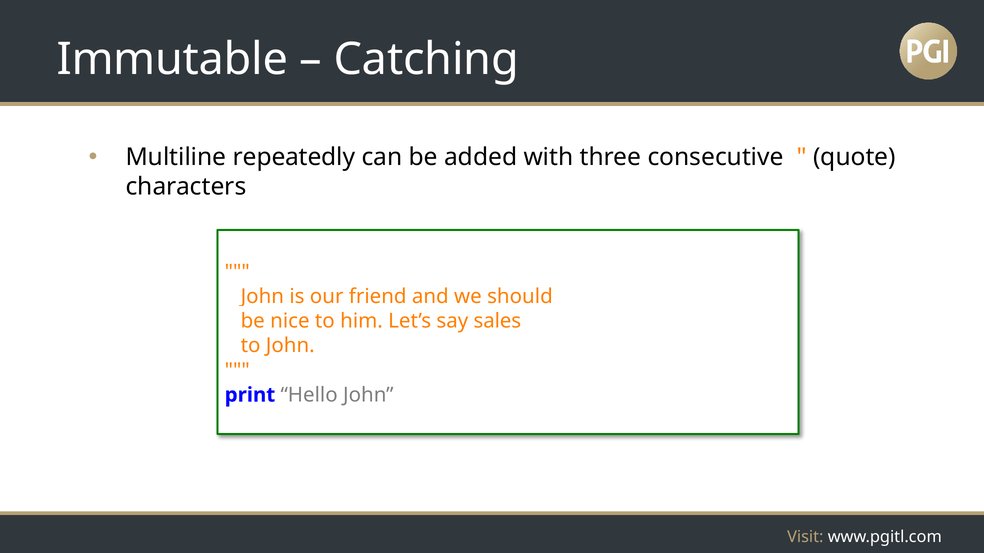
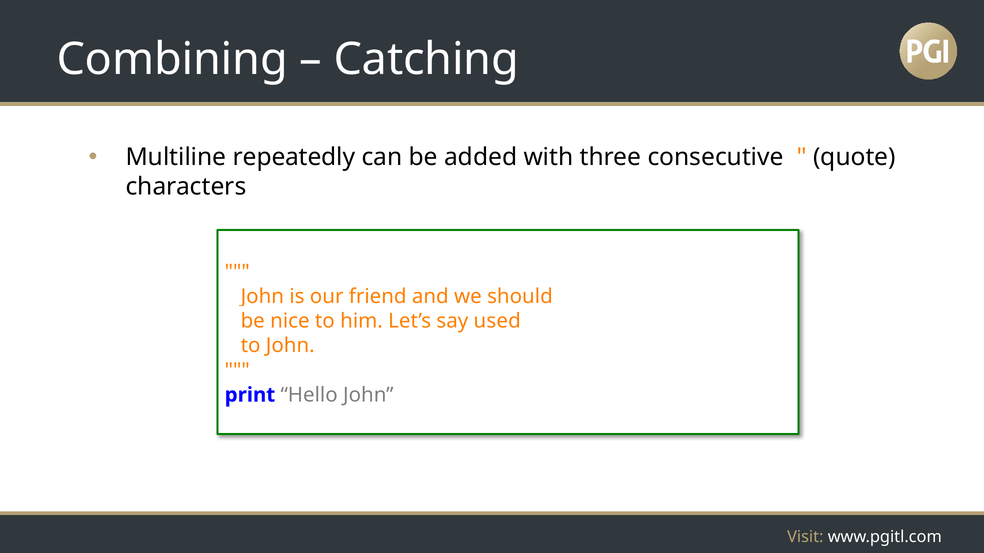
Immutable: Immutable -> Combining
sales: sales -> used
